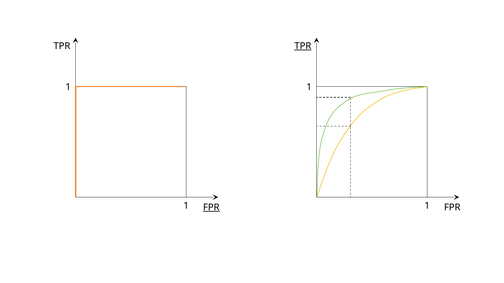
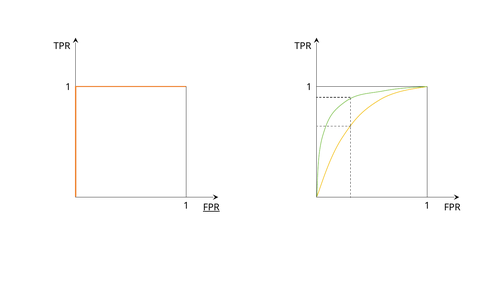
TPR at (303, 46) underline: present -> none
